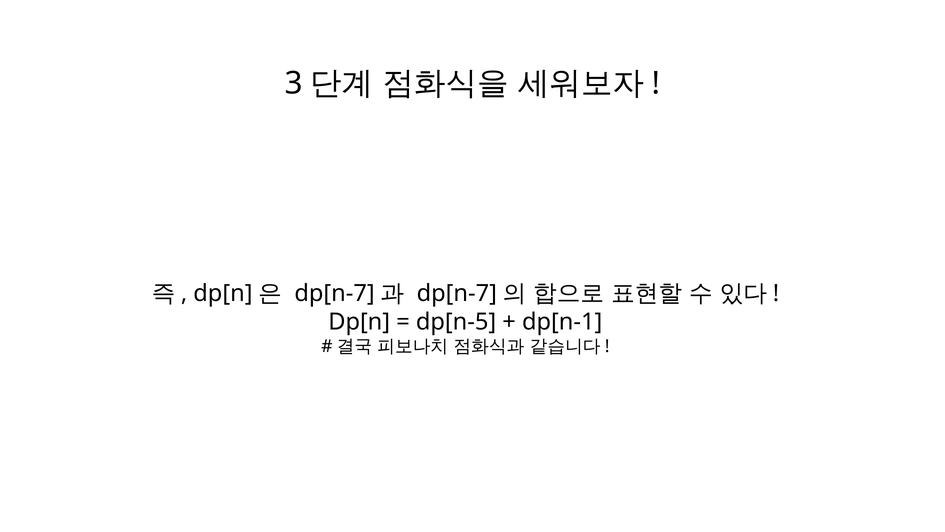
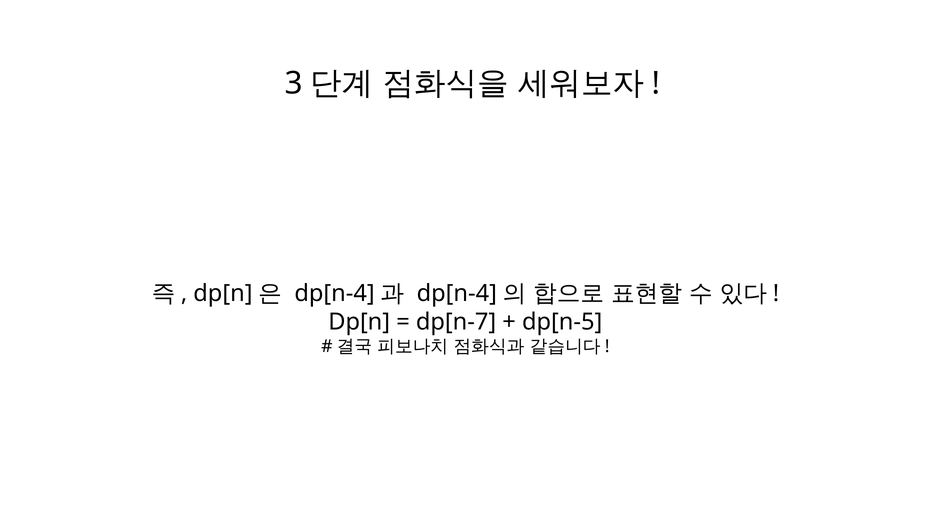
dp[n-7 at (335, 293): dp[n-7 -> dp[n-4
dp[n-7 at (457, 293): dp[n-7 -> dp[n-4
dp[n-5: dp[n-5 -> dp[n-7
dp[n-1: dp[n-1 -> dp[n-5
